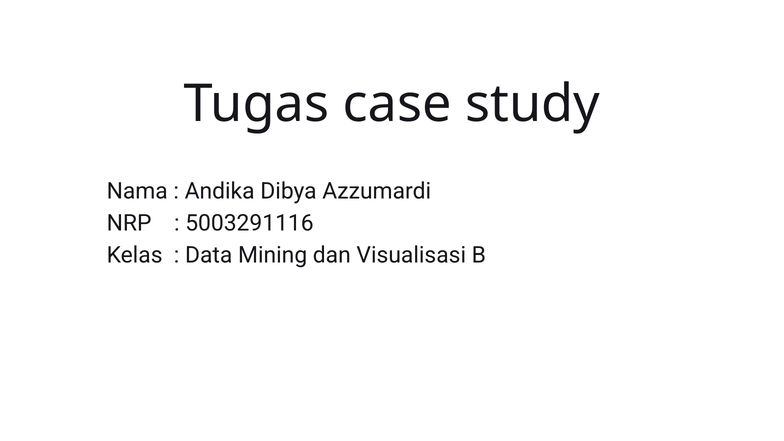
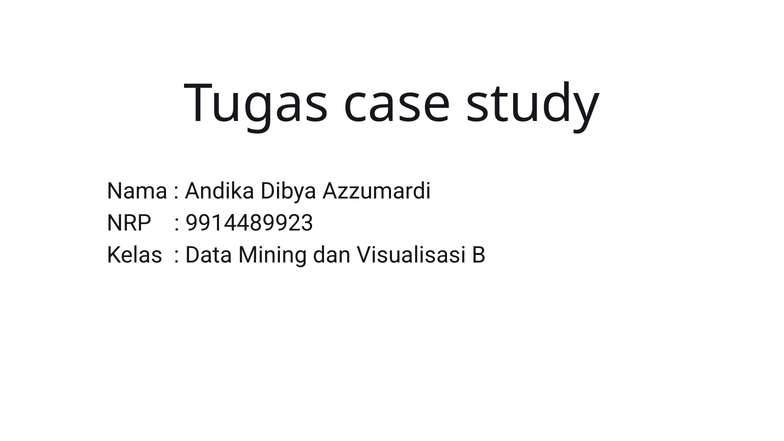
5003291116: 5003291116 -> 9914489923
